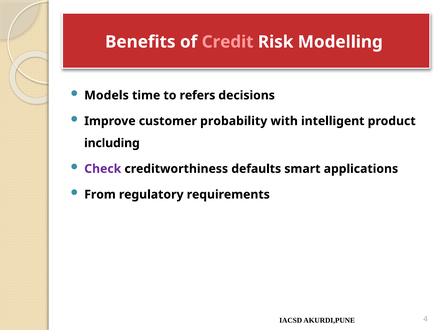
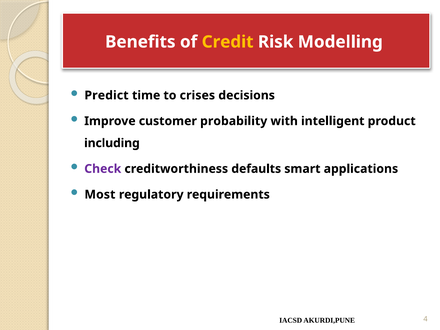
Credit colour: pink -> yellow
Models: Models -> Predict
refers: refers -> crises
From: From -> Most
